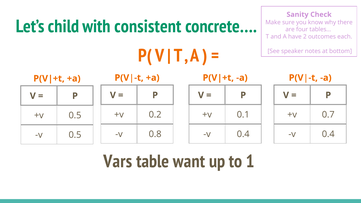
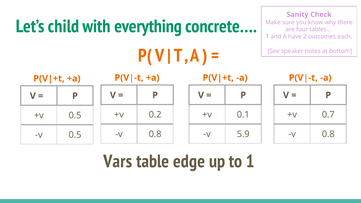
consistent: consistent -> everything
0.4 at (243, 134): 0.4 -> 5.9
0.4 at (328, 134): 0.4 -> 0.8
want: want -> edge
